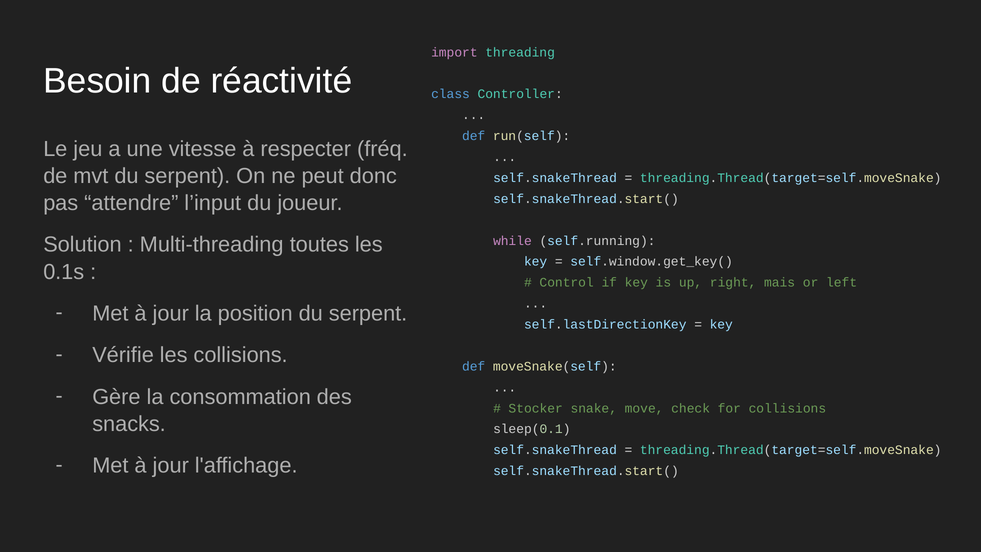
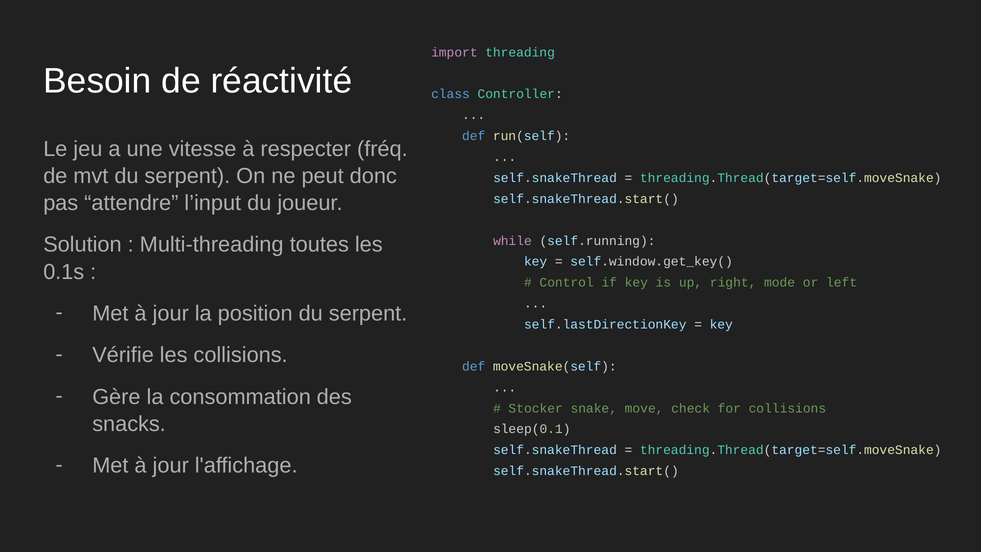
mais: mais -> mode
